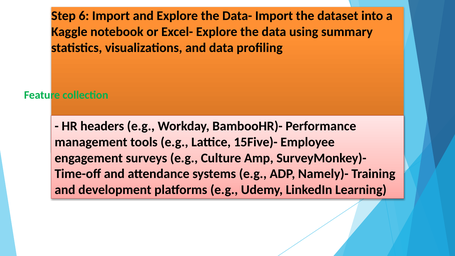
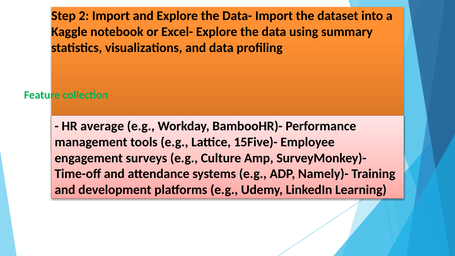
6: 6 -> 2
headers: headers -> average
